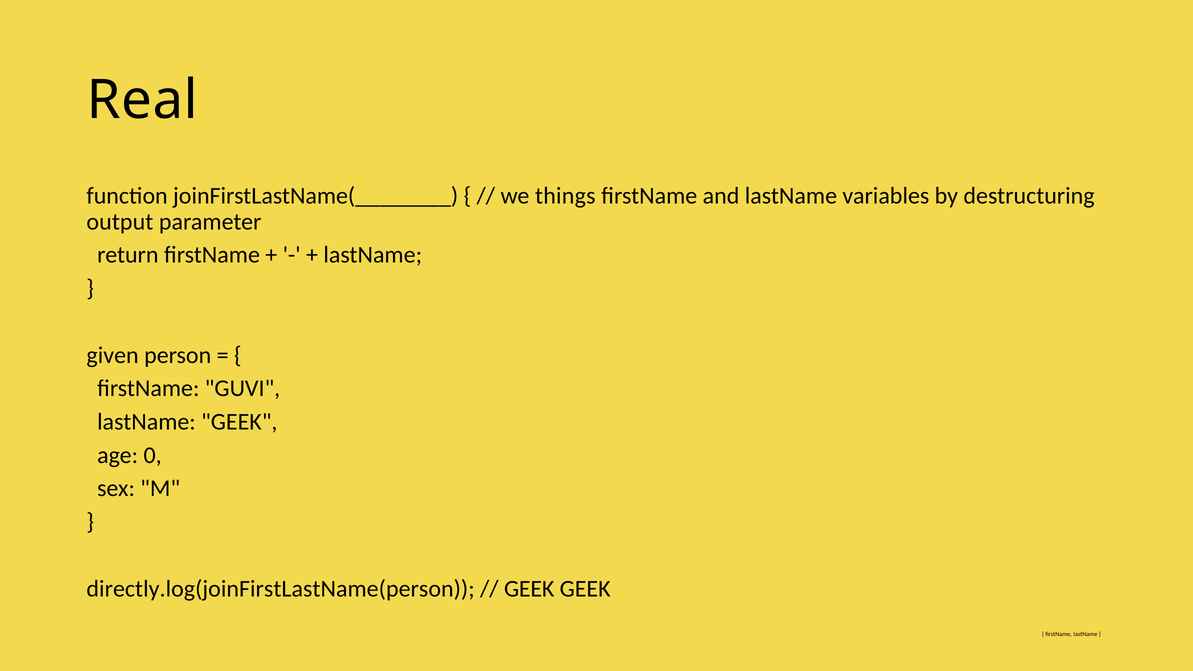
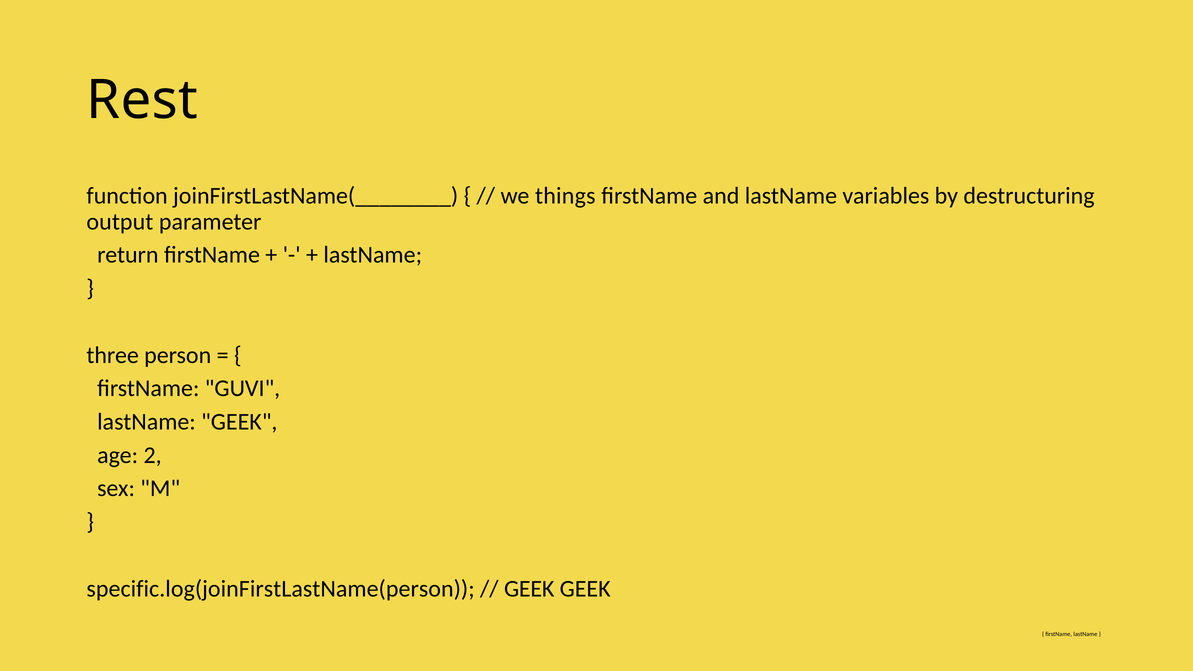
Real: Real -> Rest
given: given -> three
0: 0 -> 2
directly.log(joinFirstLastName(person: directly.log(joinFirstLastName(person -> specific.log(joinFirstLastName(person
